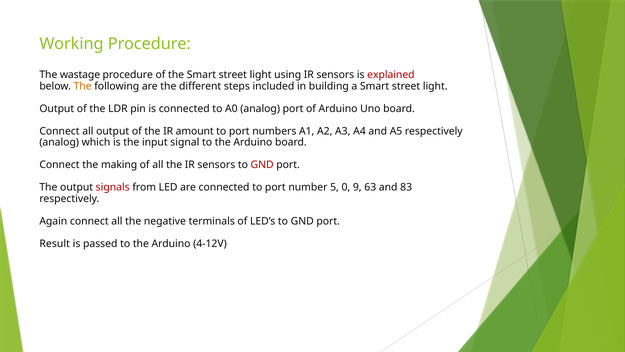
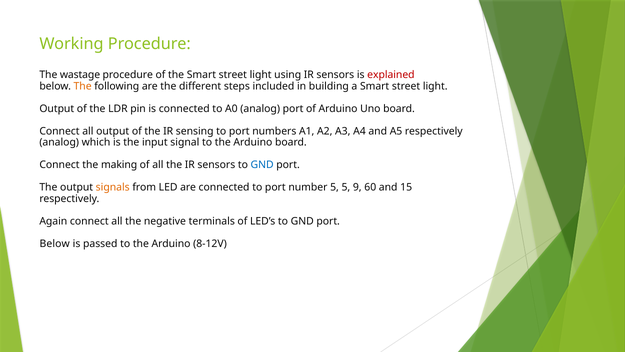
amount: amount -> sensing
GND at (262, 165) colour: red -> blue
signals colour: red -> orange
5 0: 0 -> 5
63: 63 -> 60
83: 83 -> 15
Result at (55, 243): Result -> Below
4-12V: 4-12V -> 8-12V
